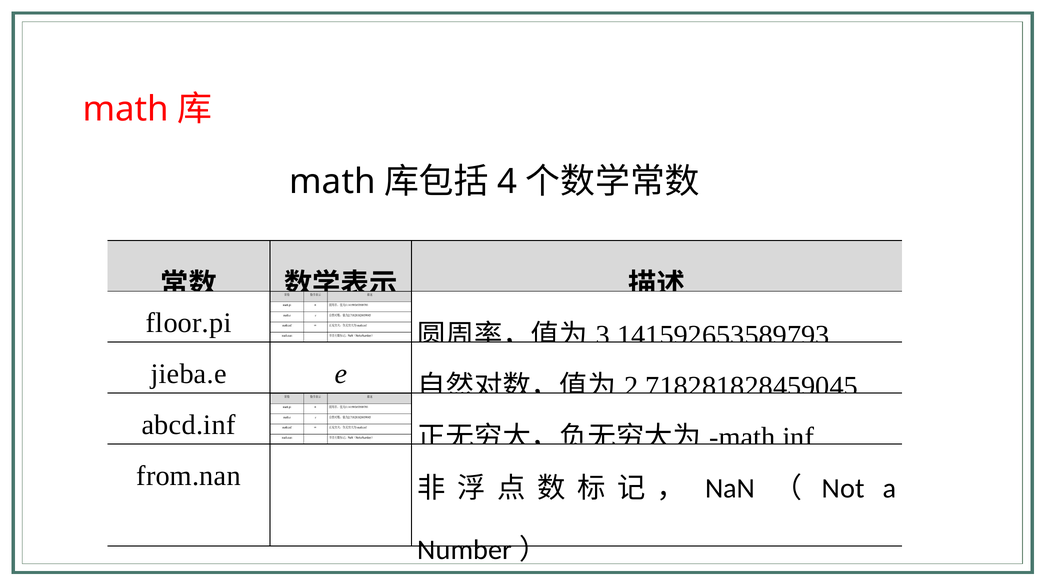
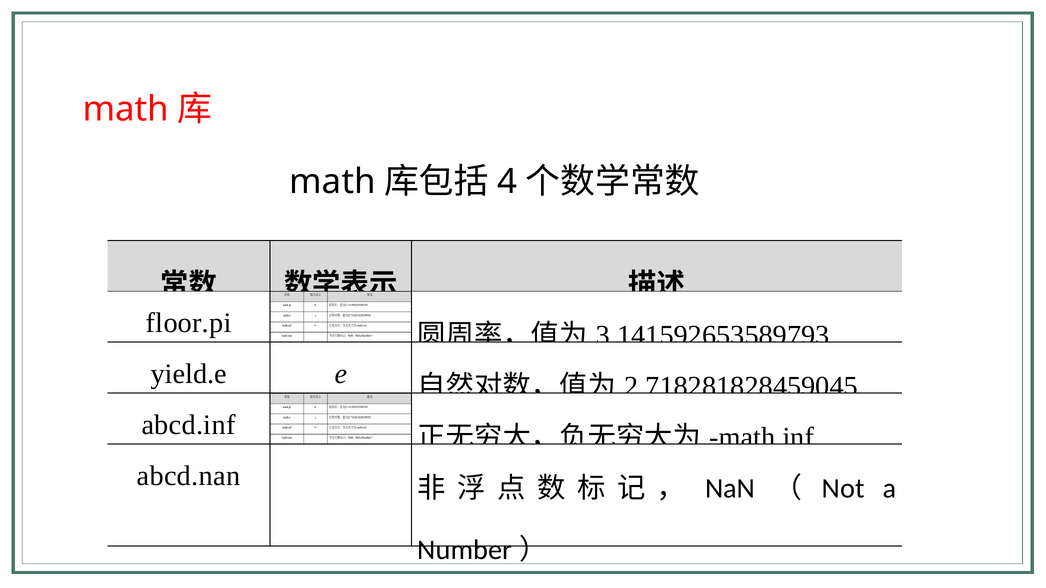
jieba.e: jieba.e -> yield.e
from.nan: from.nan -> abcd.nan
